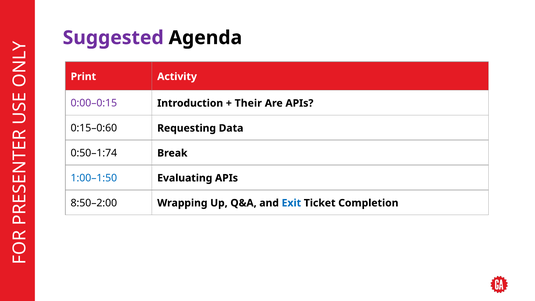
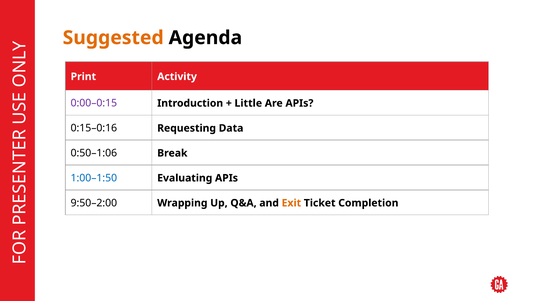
Suggested colour: purple -> orange
Their: Their -> Little
0:15–0:60: 0:15–0:60 -> 0:15–0:16
0:50–1:74: 0:50–1:74 -> 0:50–1:06
8:50–2:00: 8:50–2:00 -> 9:50–2:00
Exit colour: blue -> orange
